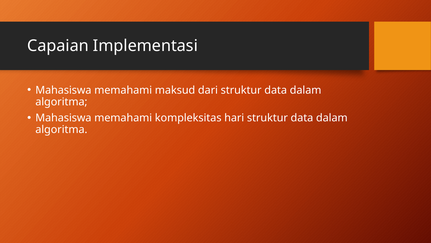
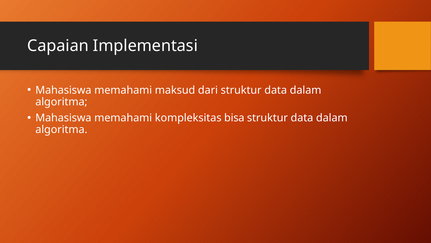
hari: hari -> bisa
